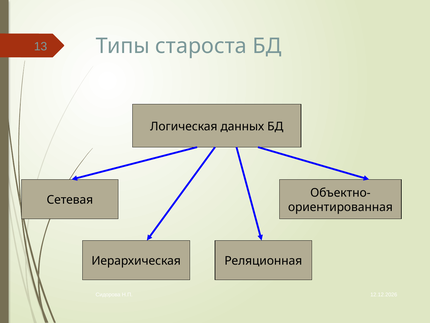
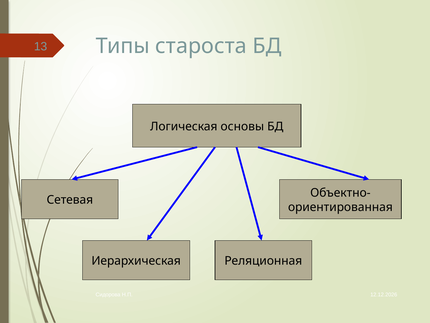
данных: данных -> основы
